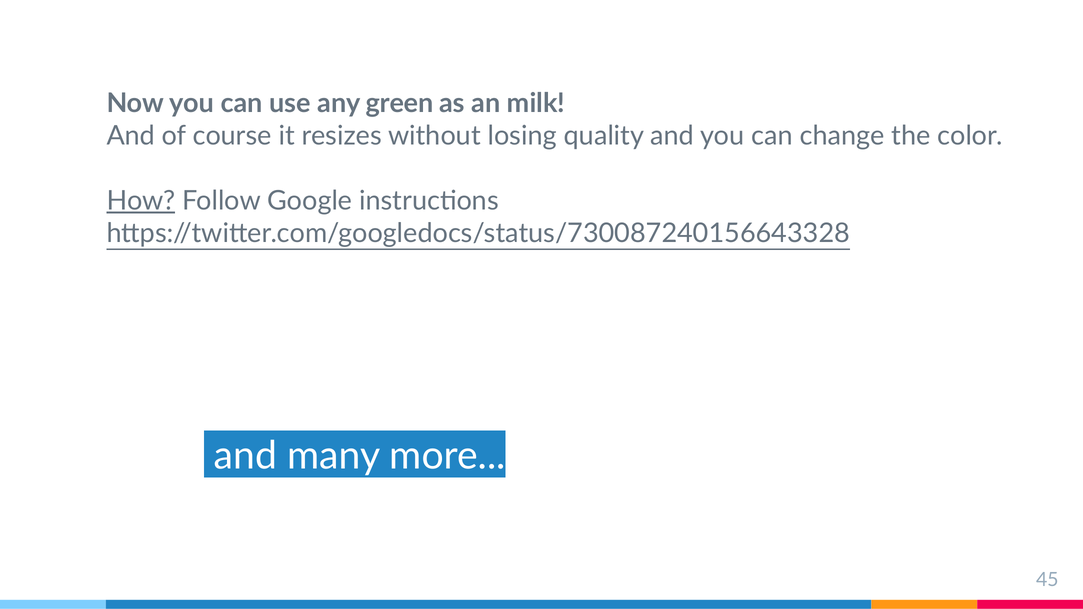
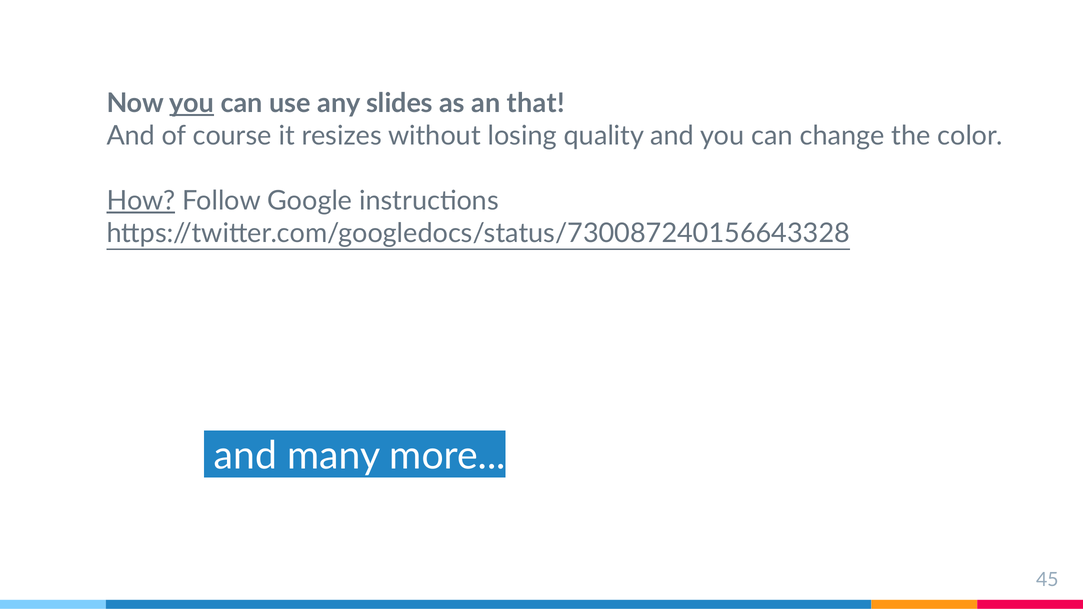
you at (192, 103) underline: none -> present
green: green -> slides
milk: milk -> that
